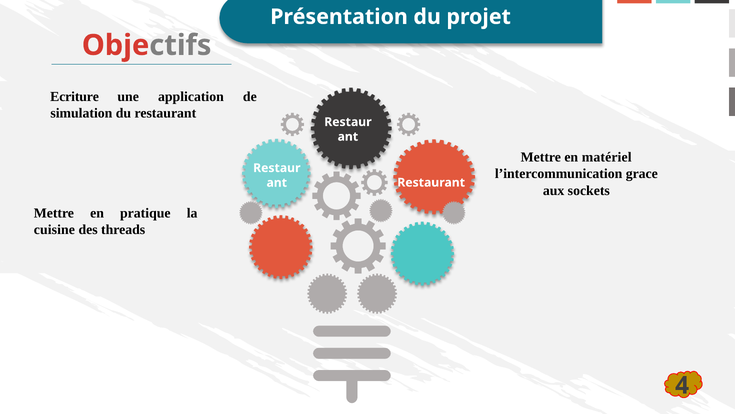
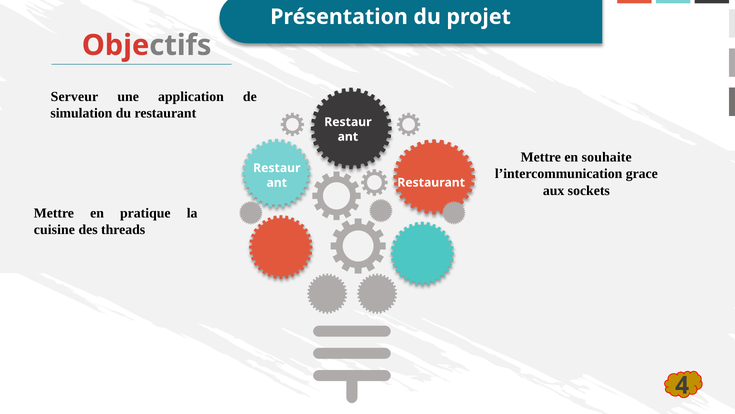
Ecriture: Ecriture -> Serveur
matériel: matériel -> souhaite
